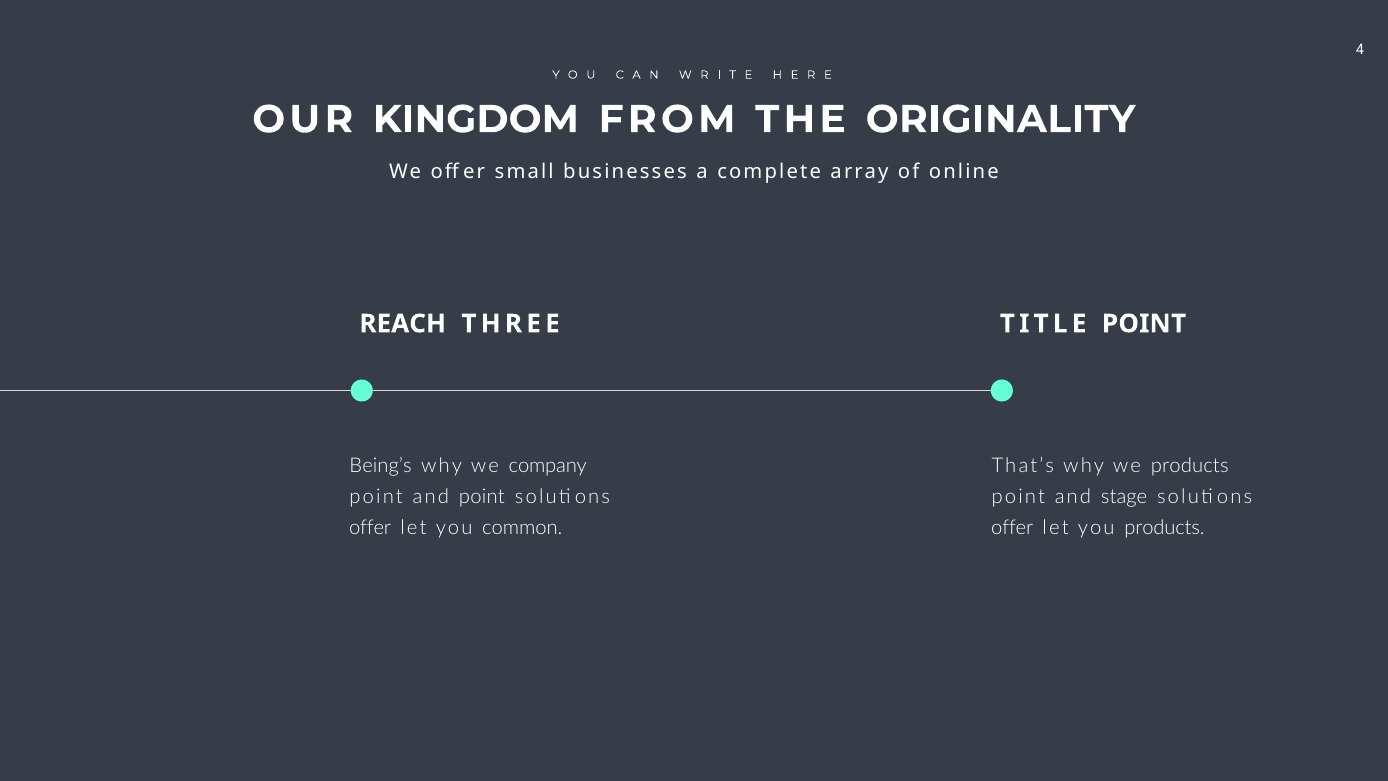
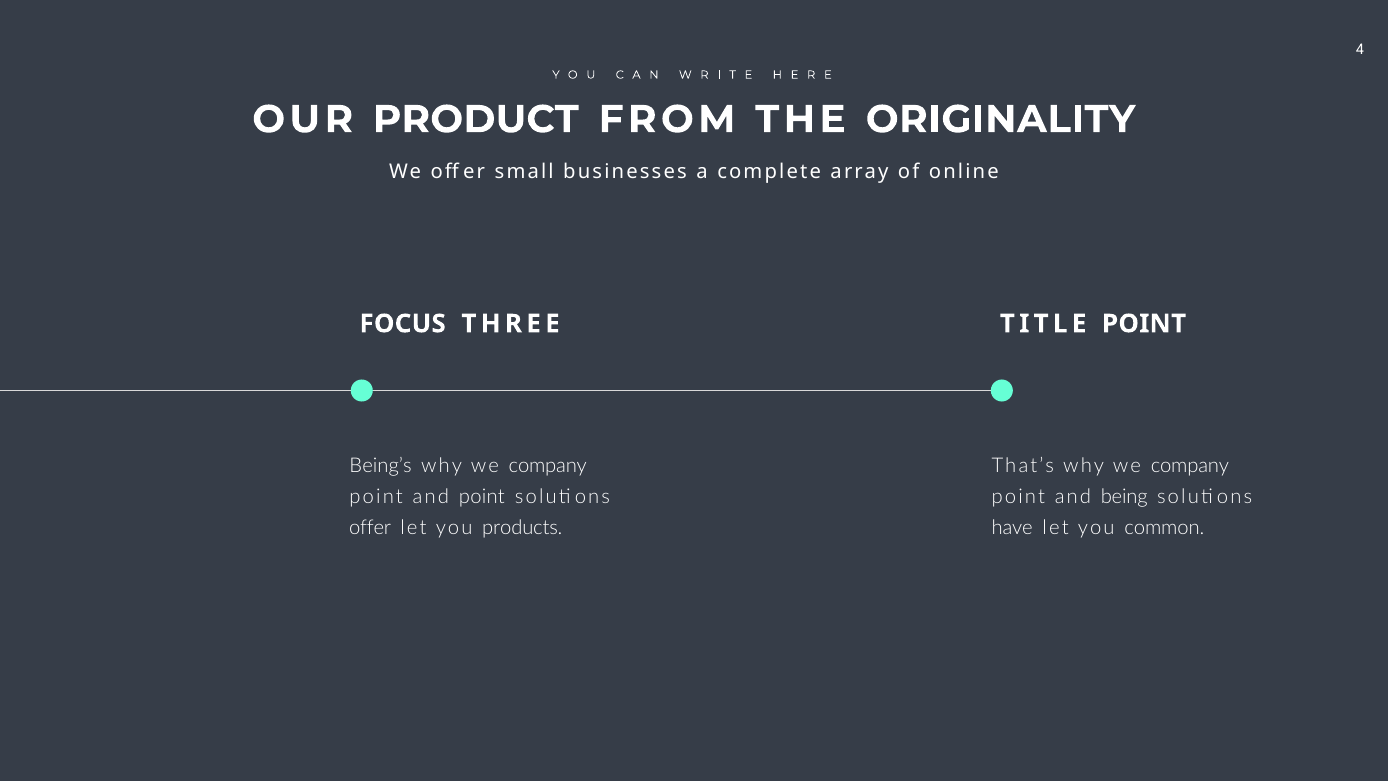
KINGDOM: KINGDOM -> PRODUCT
REACH: REACH -> FOCUS
That’s why we products: products -> company
stage: stage -> being
common: common -> products
offer at (1012, 528): offer -> have
you products: products -> common
